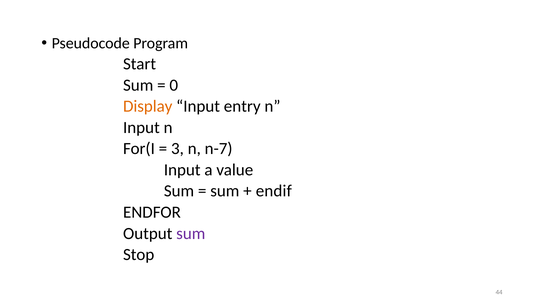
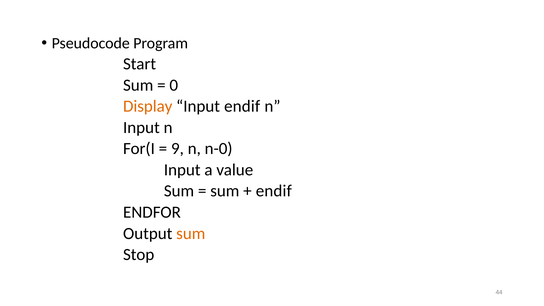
Input entry: entry -> endif
3: 3 -> 9
n-7: n-7 -> n-0
sum at (191, 233) colour: purple -> orange
